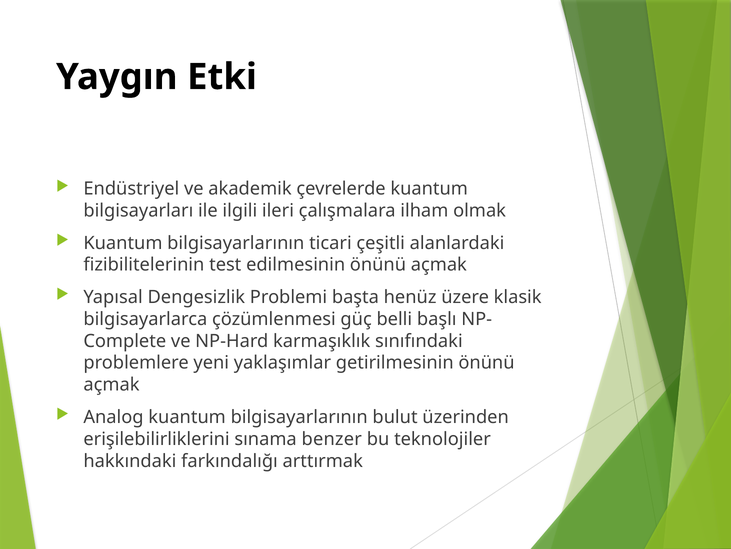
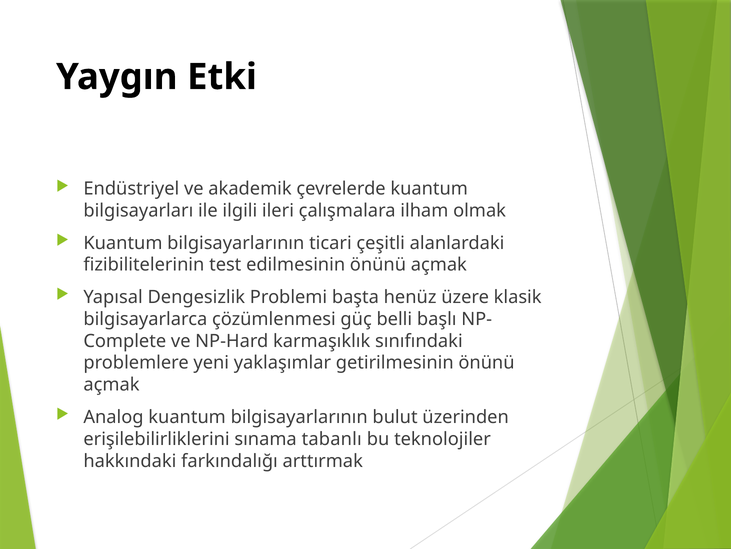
benzer: benzer -> tabanlı
